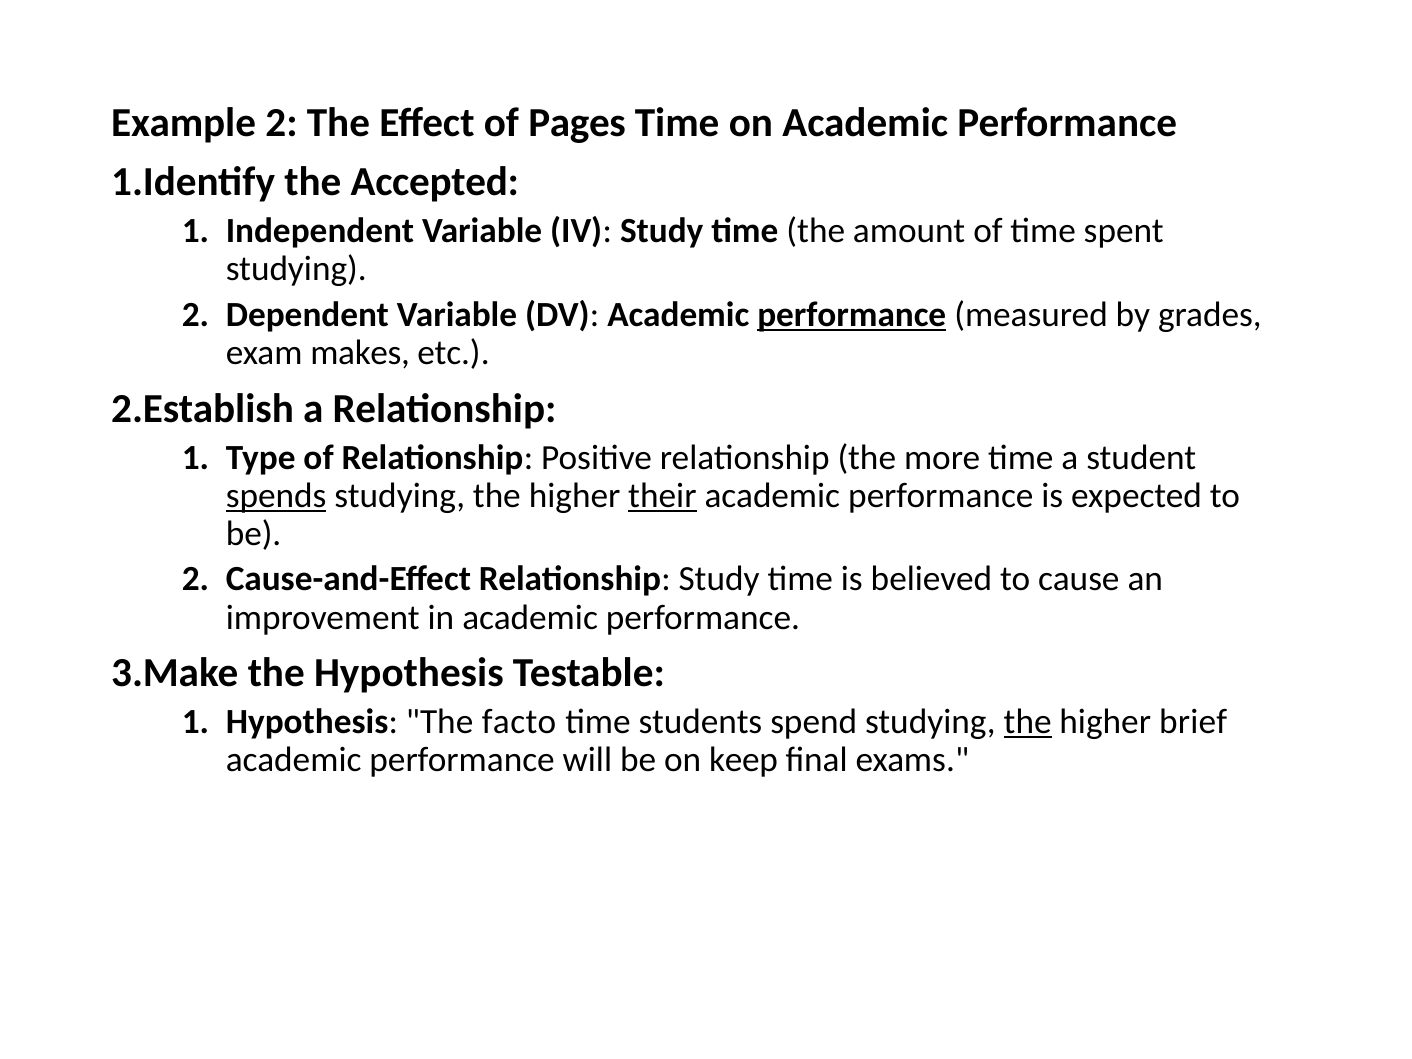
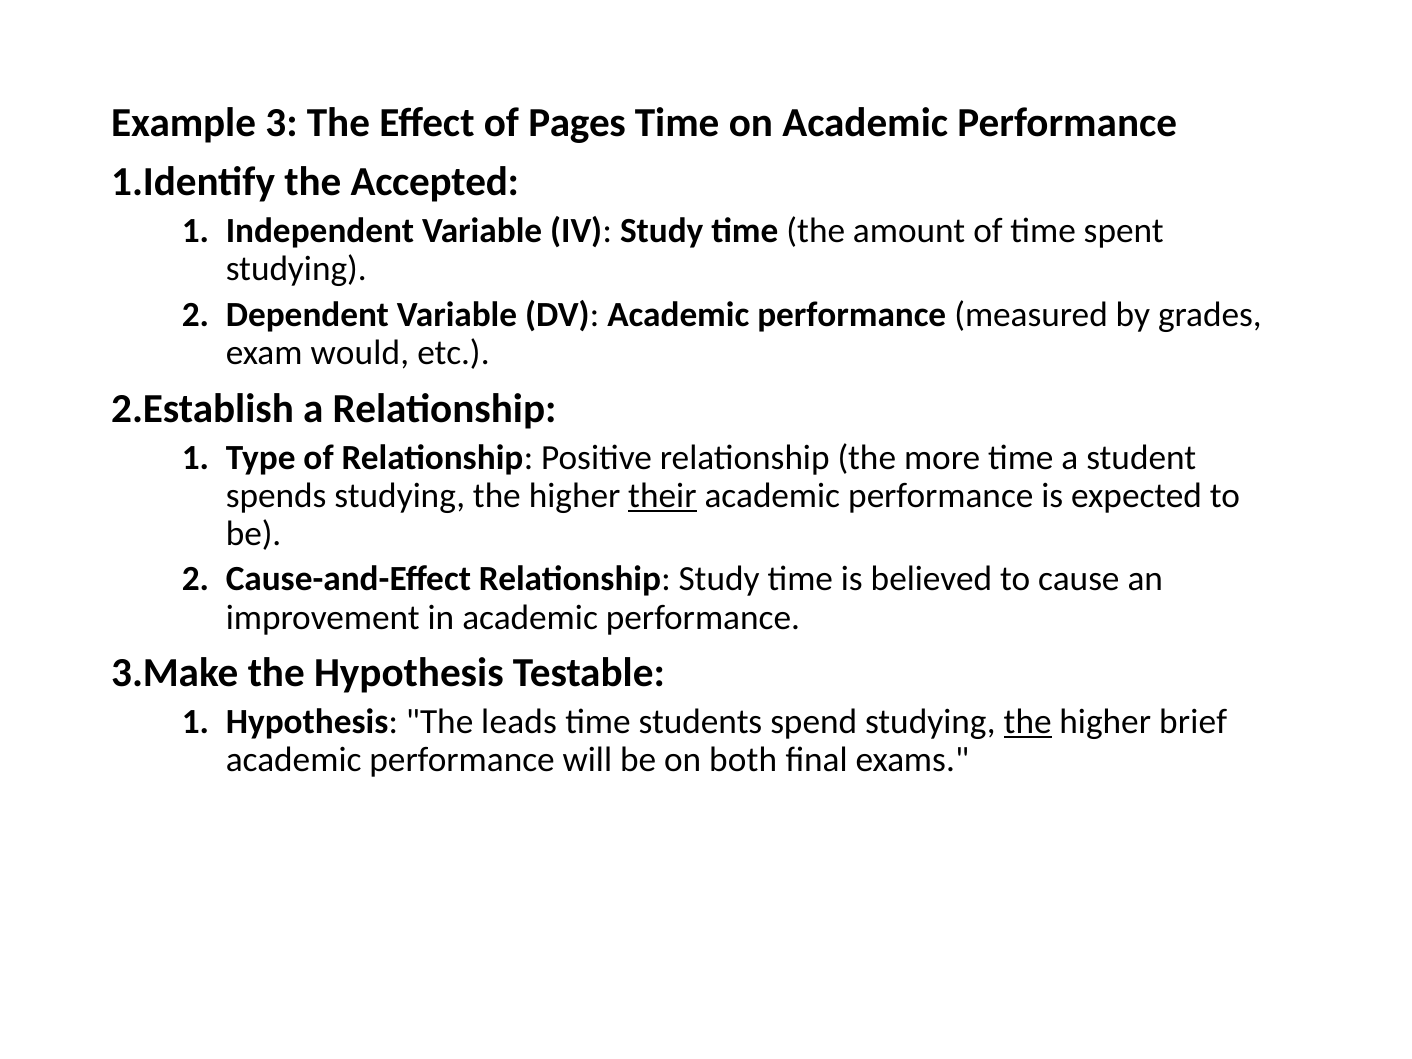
Example 2: 2 -> 3
performance at (852, 315) underline: present -> none
makes: makes -> would
spends underline: present -> none
facto: facto -> leads
keep: keep -> both
